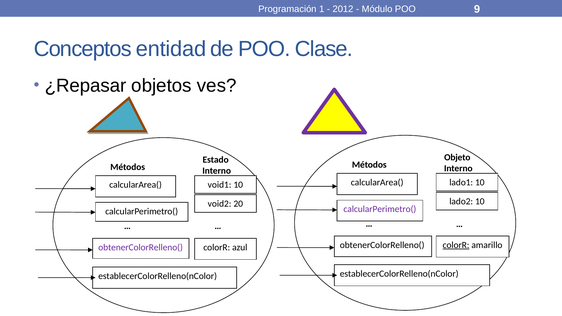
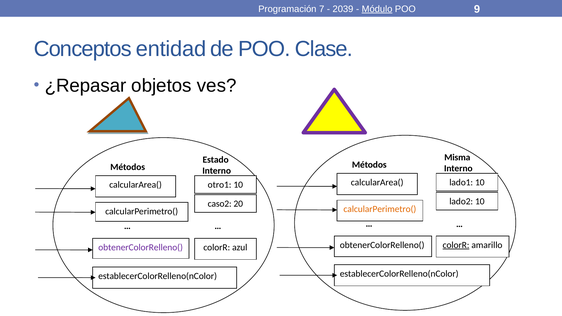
1: 1 -> 7
2012: 2012 -> 2039
Módulo underline: none -> present
Objeto: Objeto -> Misma
void1: void1 -> otro1
void2: void2 -> caso2
calcularPerimetro( at (380, 209) colour: purple -> orange
